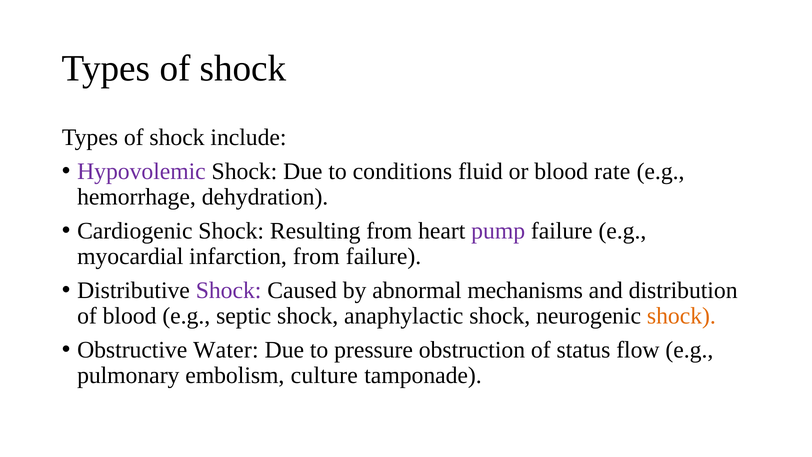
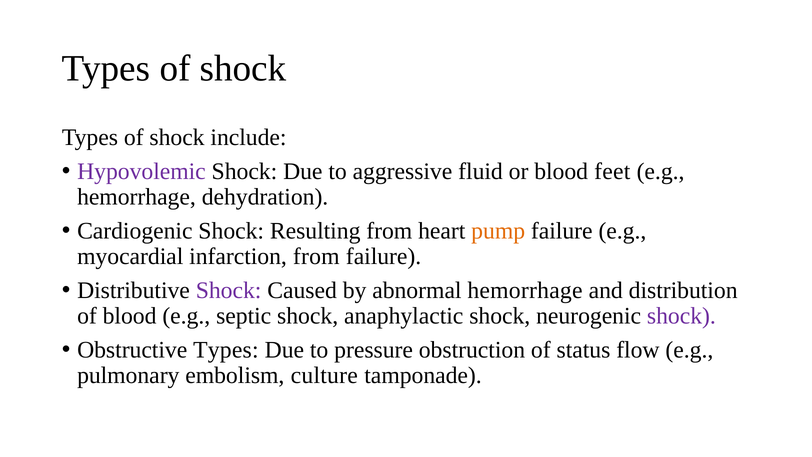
conditions: conditions -> aggressive
rate: rate -> feet
pump colour: purple -> orange
abnormal mechanisms: mechanisms -> hemorrhage
shock at (681, 316) colour: orange -> purple
Obstructive Water: Water -> Types
